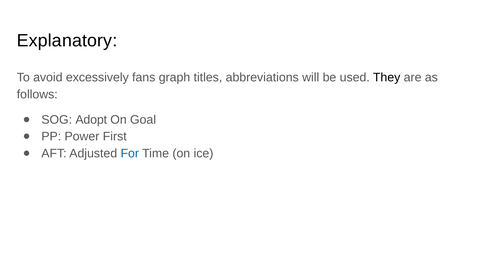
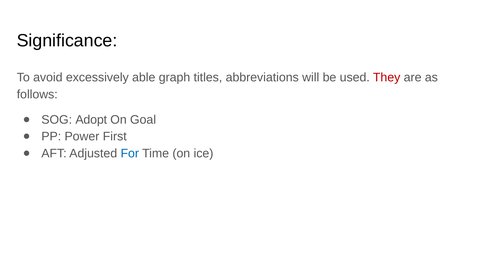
Explanatory: Explanatory -> Significance
fans: fans -> able
They colour: black -> red
